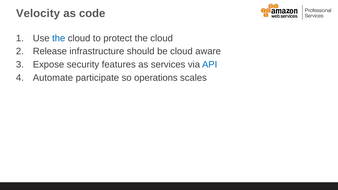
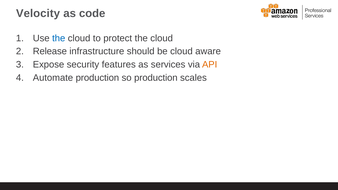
API colour: blue -> orange
Automate participate: participate -> production
so operations: operations -> production
